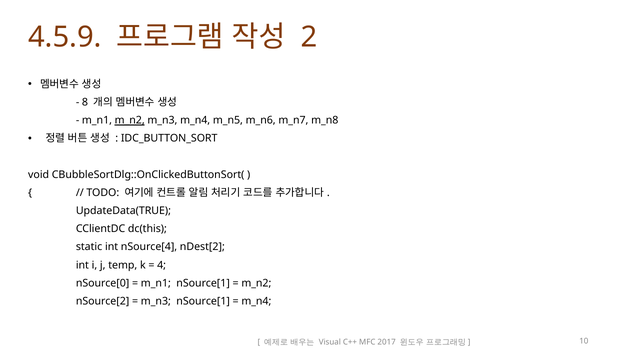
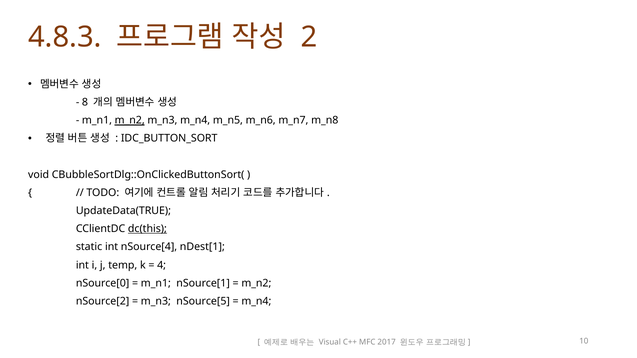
4.5.9: 4.5.9 -> 4.8.3
dc(this underline: none -> present
nDest[2: nDest[2 -> nDest[1
m_n3 nSource[1: nSource[1 -> nSource[5
